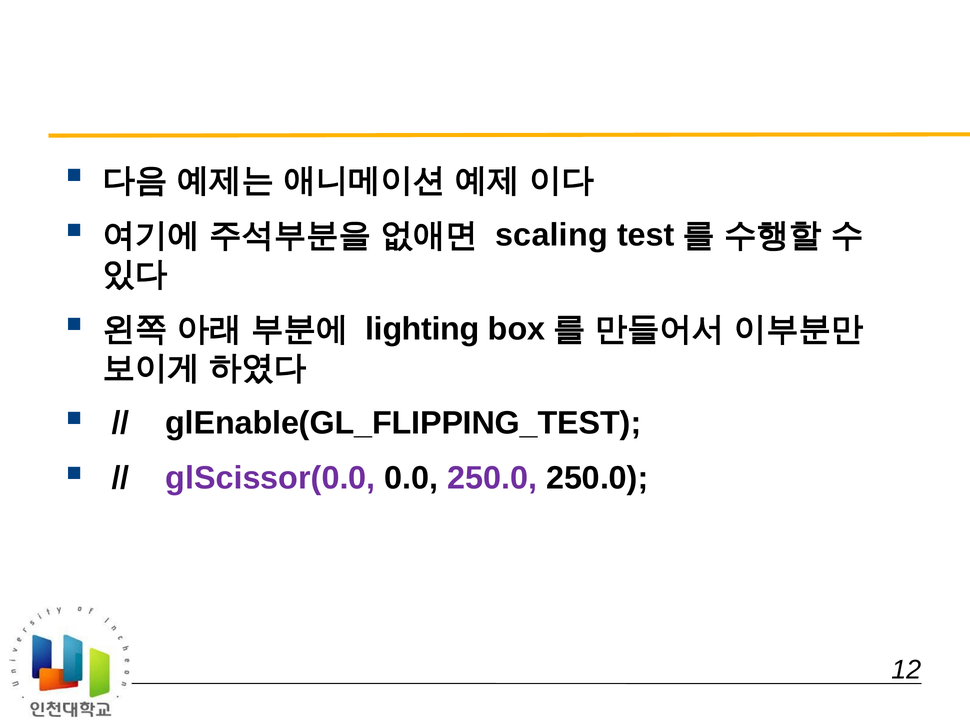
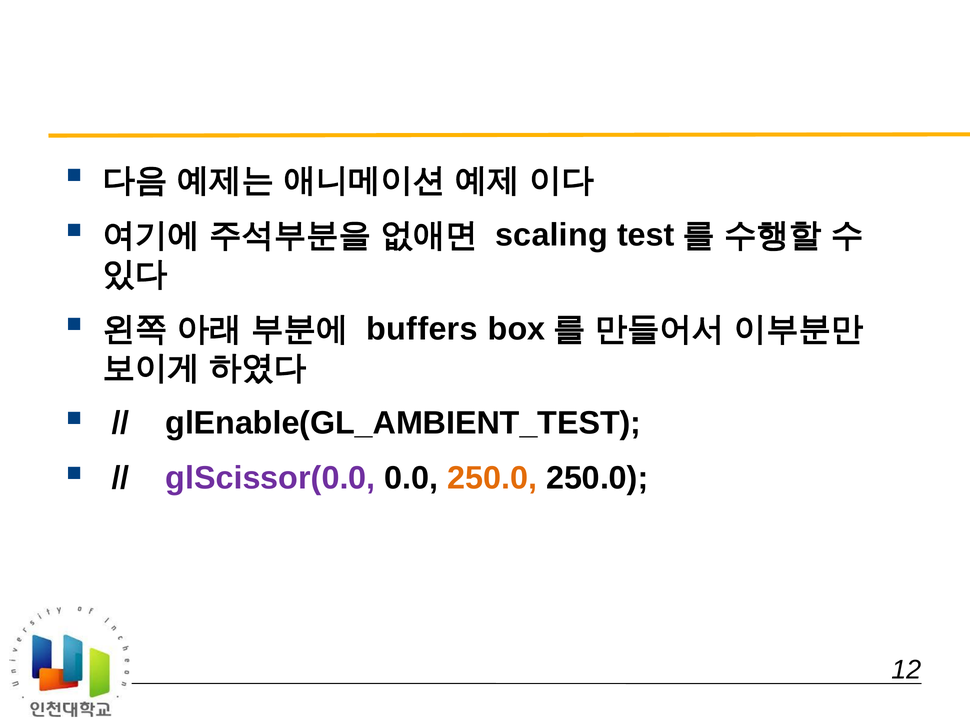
lighting: lighting -> buffers
glEnable(GL_FLIPPING_TEST: glEnable(GL_FLIPPING_TEST -> glEnable(GL_AMBIENT_TEST
250.0 at (492, 478) colour: purple -> orange
